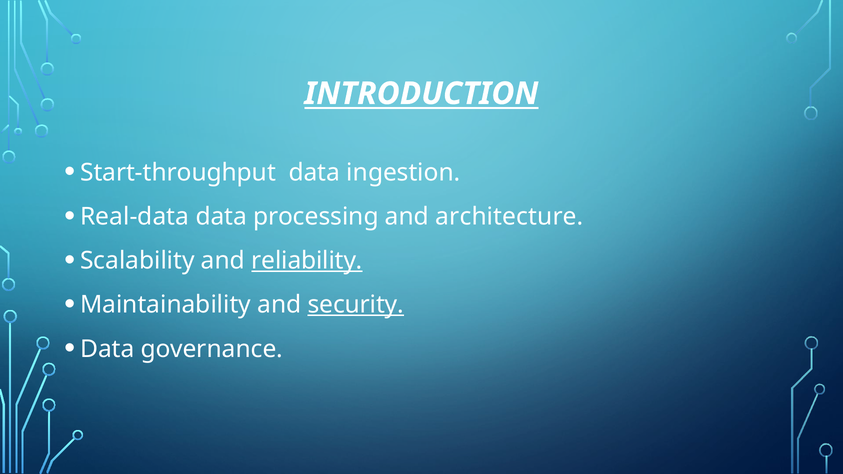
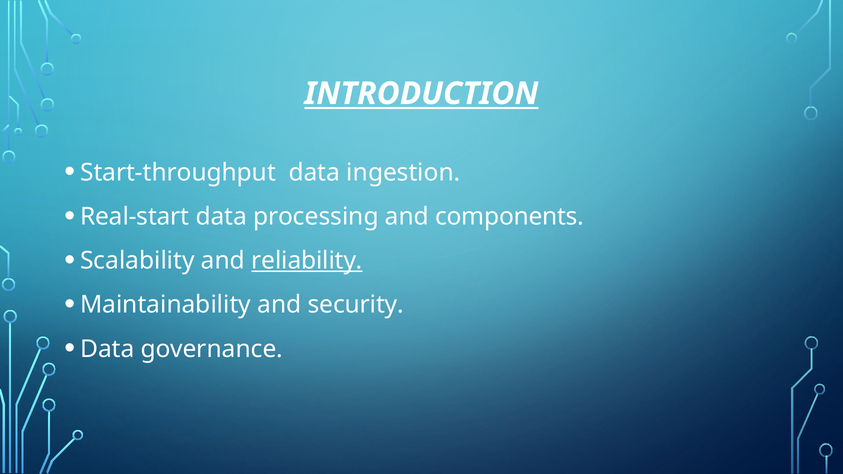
Real-data: Real-data -> Real-start
architecture: architecture -> components
security underline: present -> none
